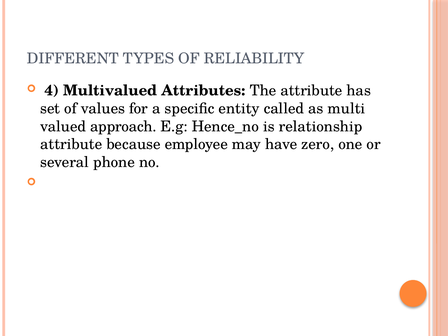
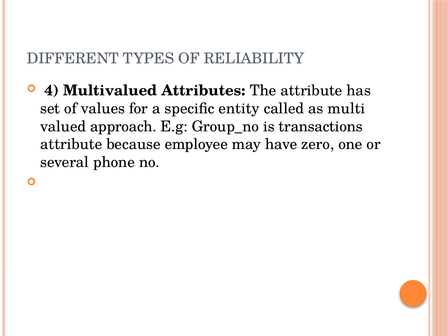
Hence_no: Hence_no -> Group_no
relationship: relationship -> transactions
